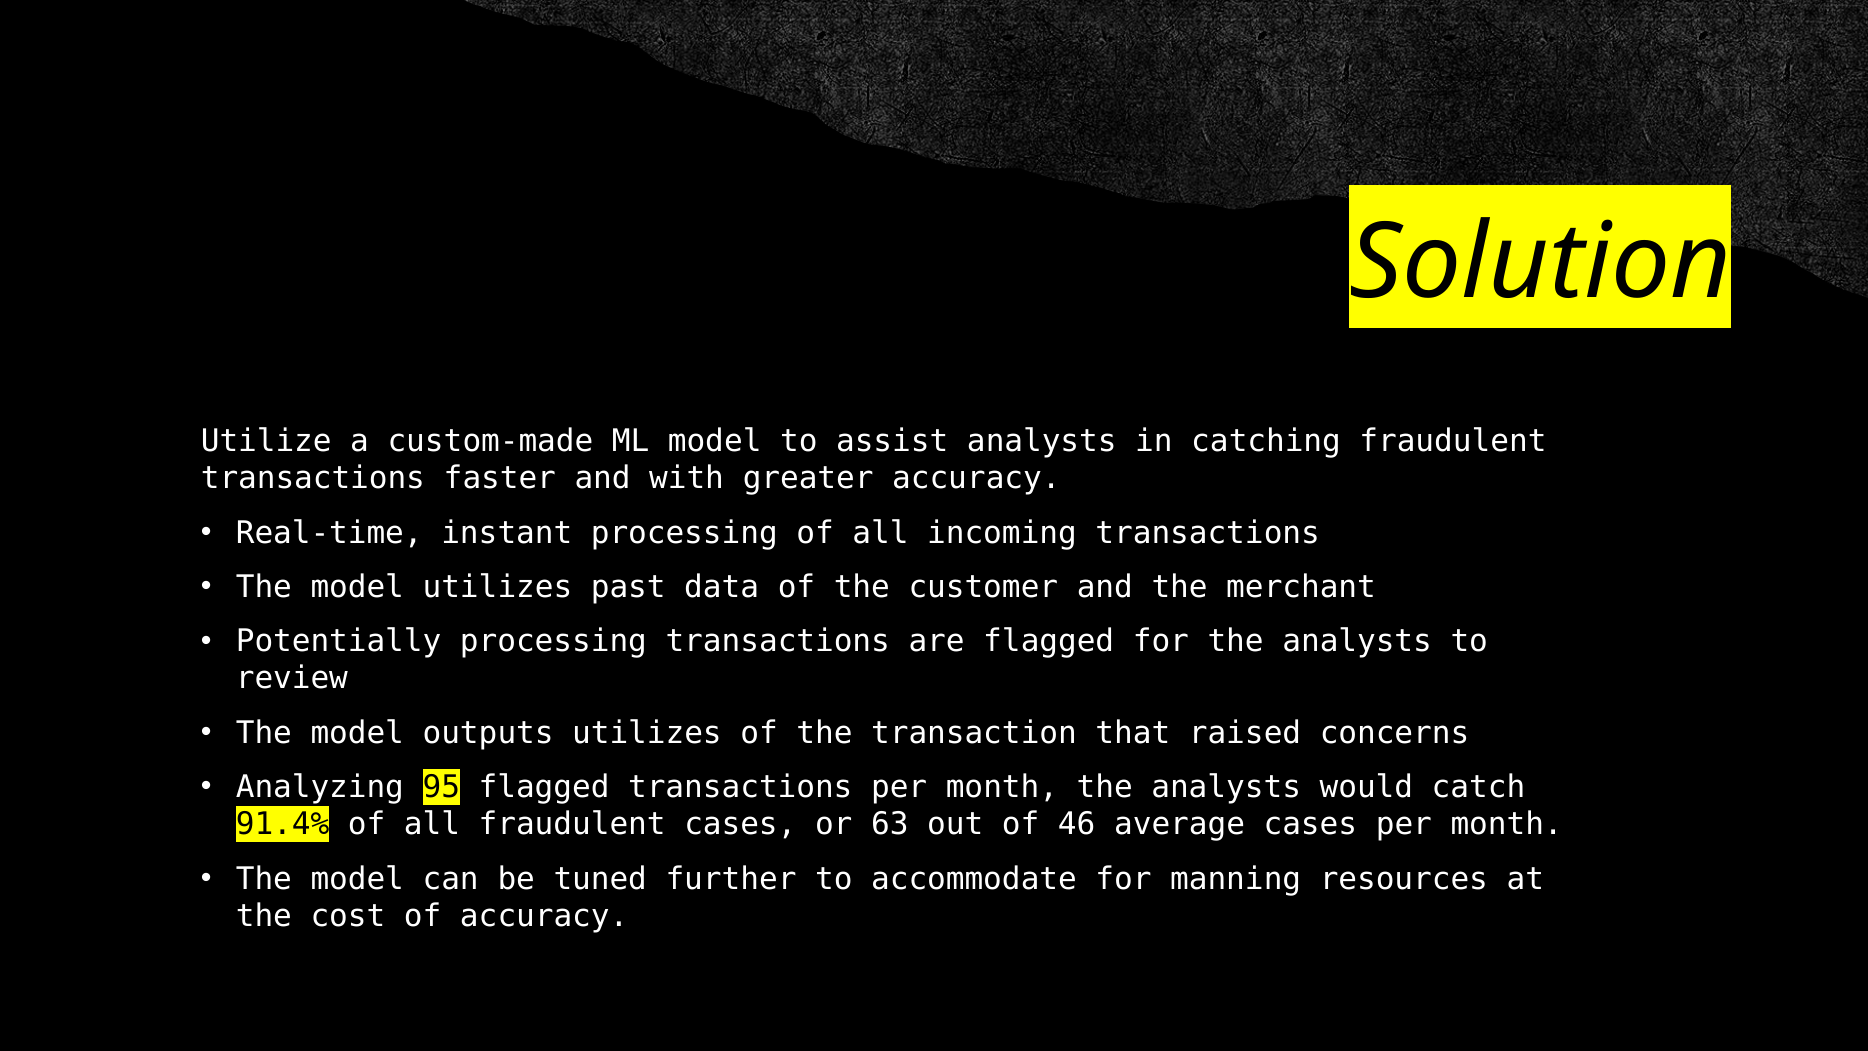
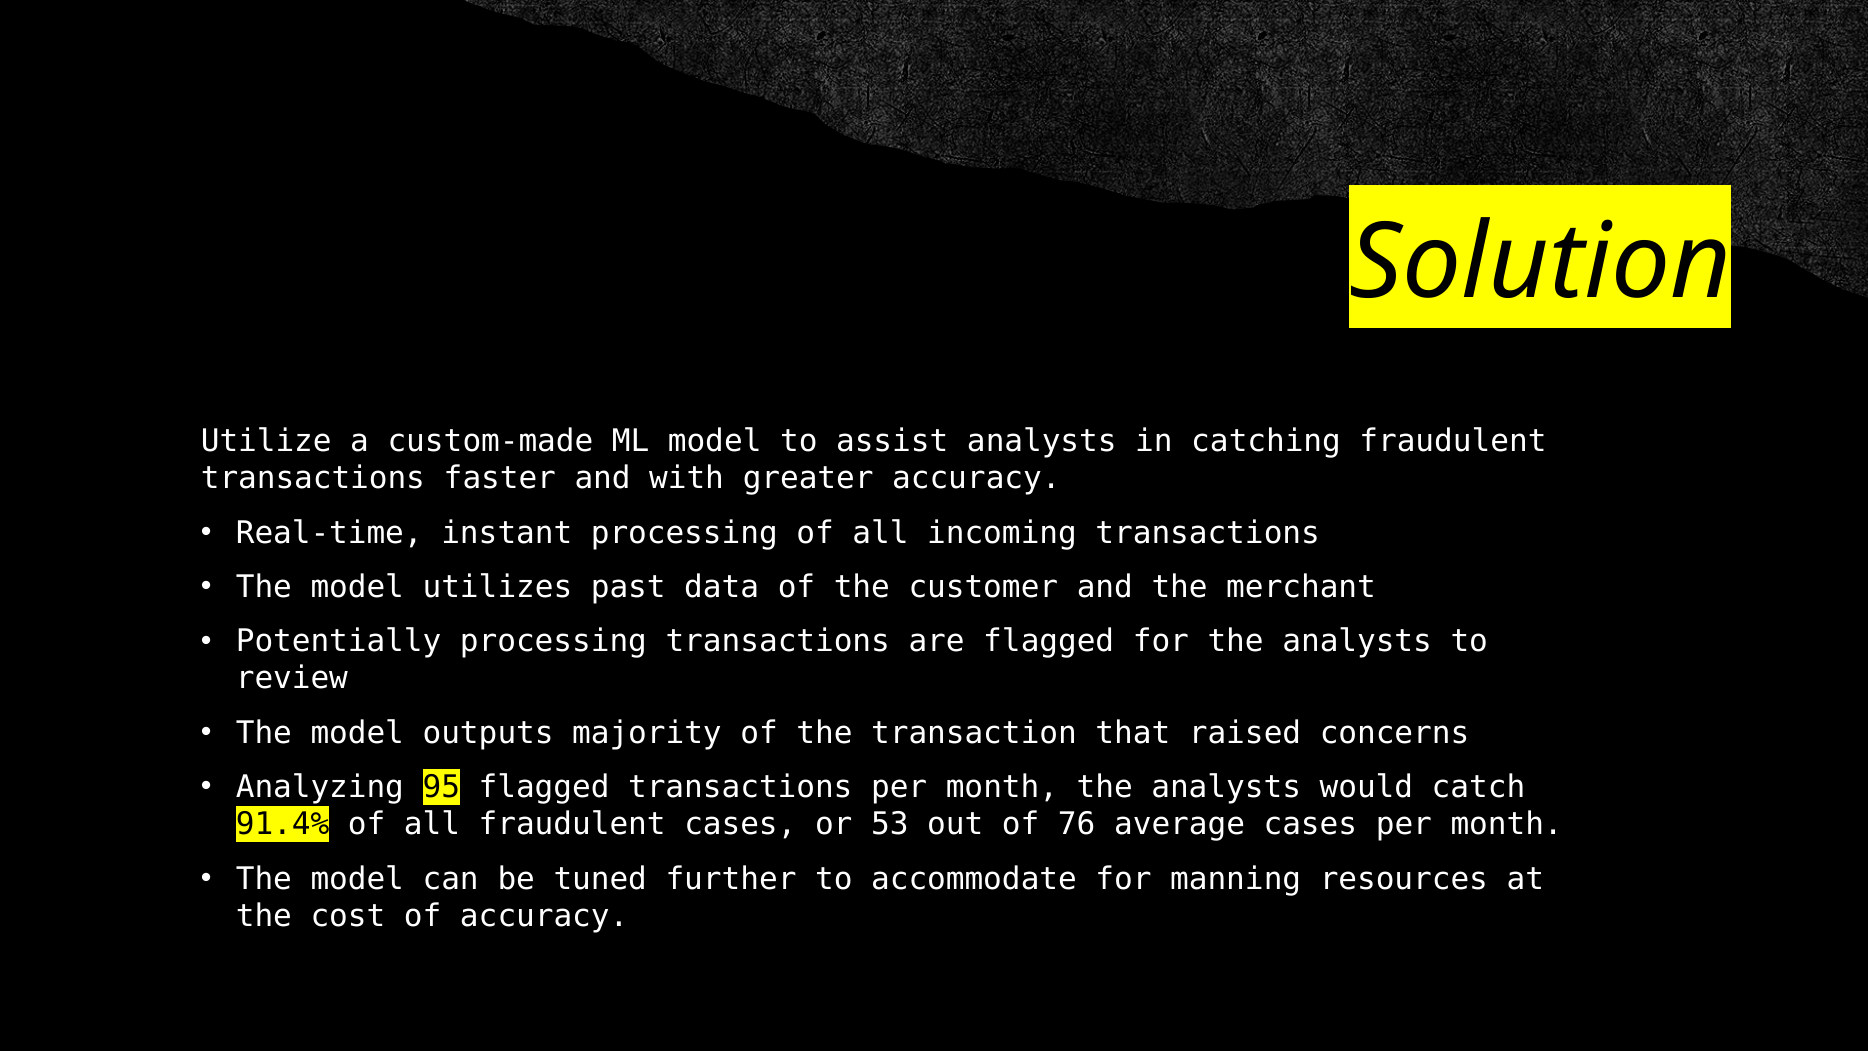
outputs utilizes: utilizes -> majority
63: 63 -> 53
46: 46 -> 76
